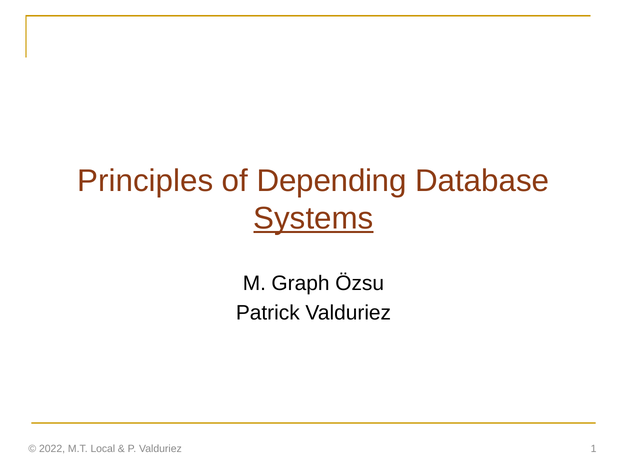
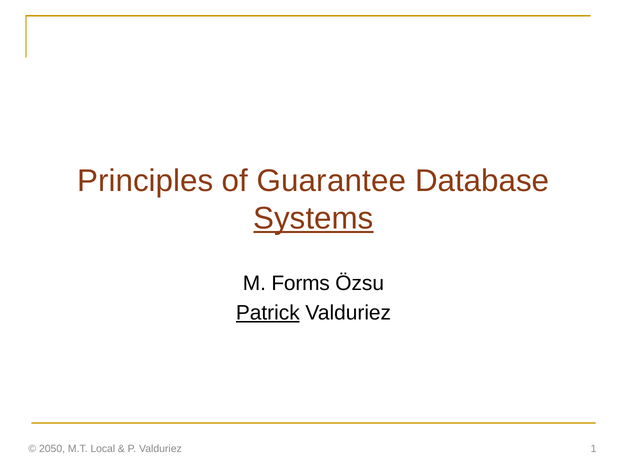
Depending: Depending -> Guarantee
Graph: Graph -> Forms
Patrick underline: none -> present
2022: 2022 -> 2050
